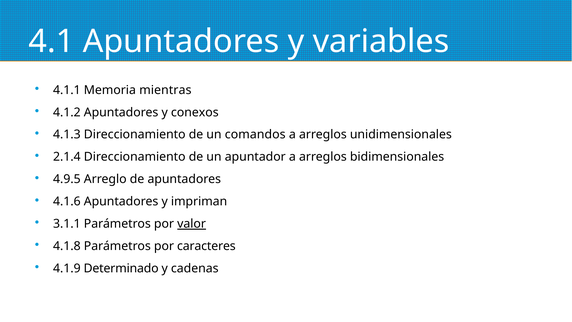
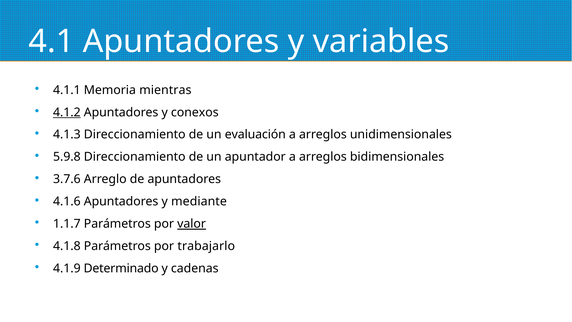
4.1.2 underline: none -> present
comandos: comandos -> evaluación
2.1.4: 2.1.4 -> 5.9.8
4.9.5: 4.9.5 -> 3.7.6
impriman: impriman -> mediante
3.1.1: 3.1.1 -> 1.1.7
caracteres: caracteres -> trabajarlo
